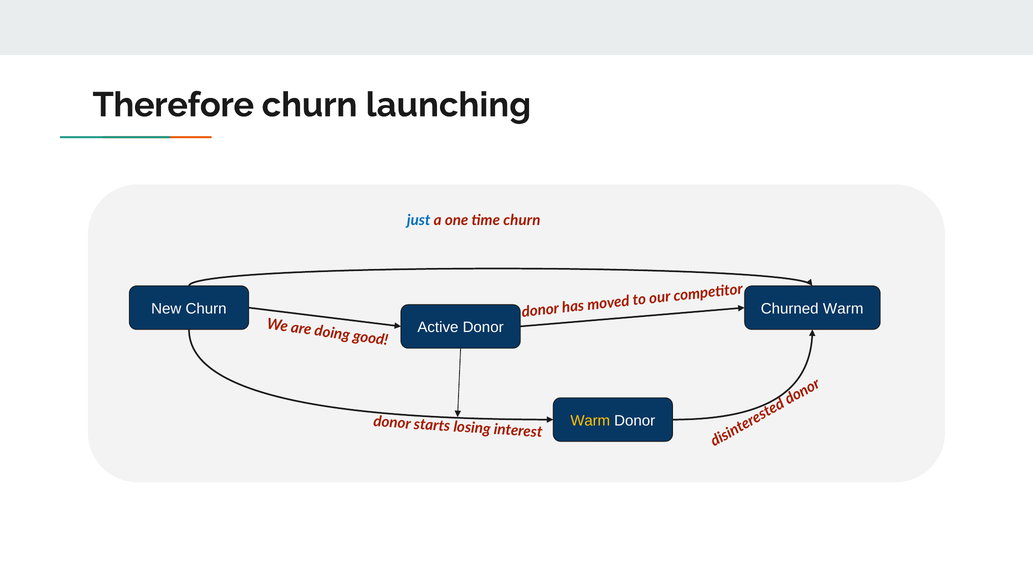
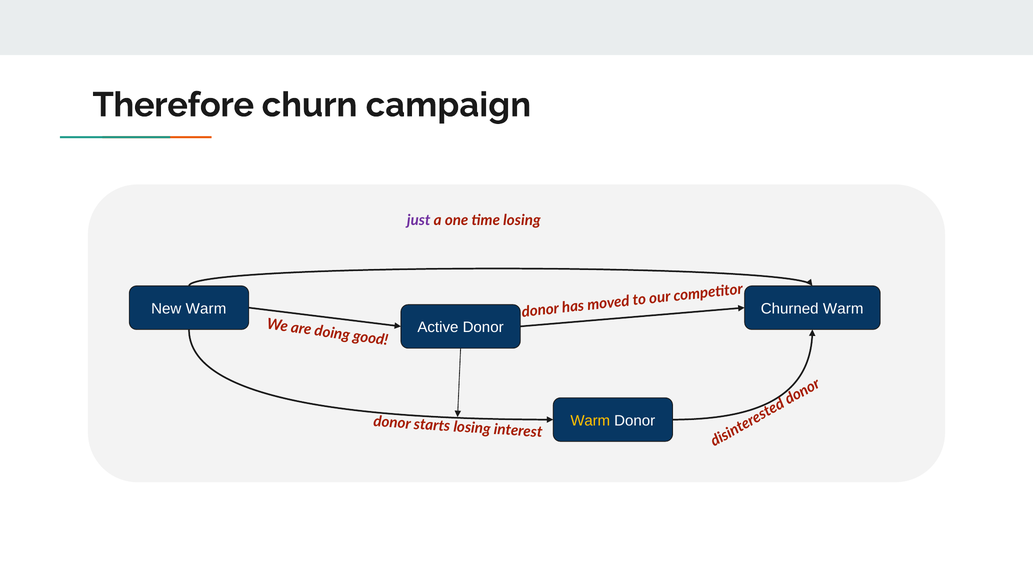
launching: launching -> campaign
just colour: blue -> purple
time churn: churn -> losing
New Churn: Churn -> Warm
